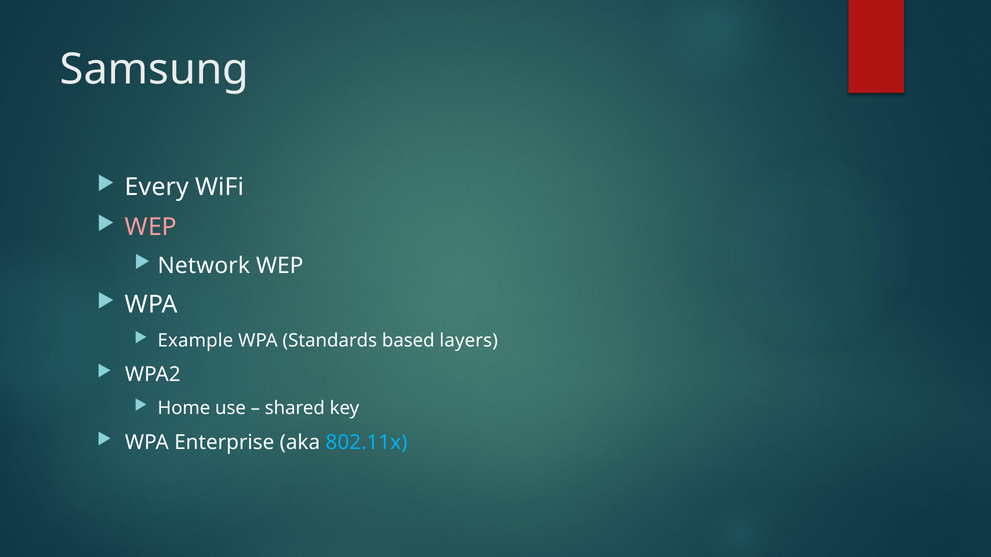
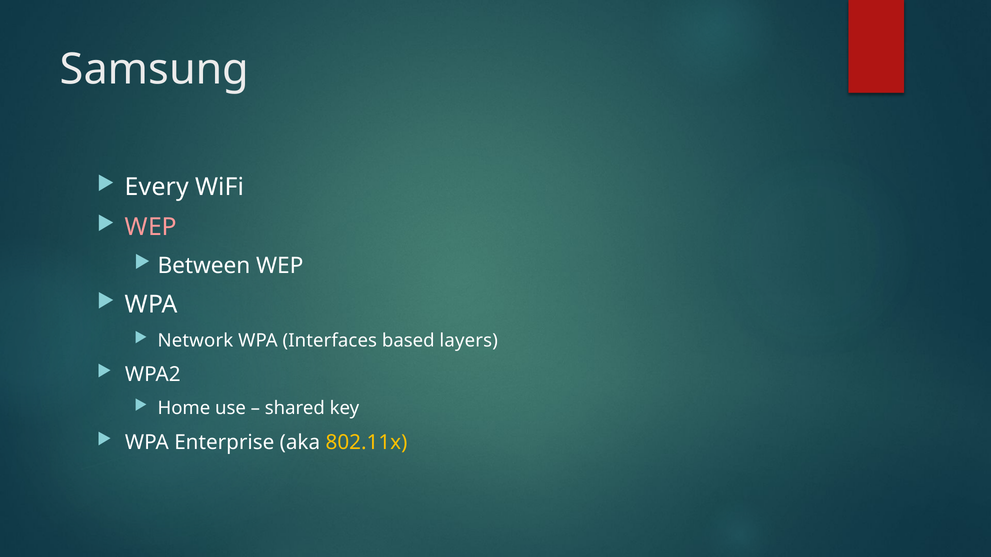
Network: Network -> Between
Example: Example -> Network
Standards: Standards -> Interfaces
802.11x colour: light blue -> yellow
